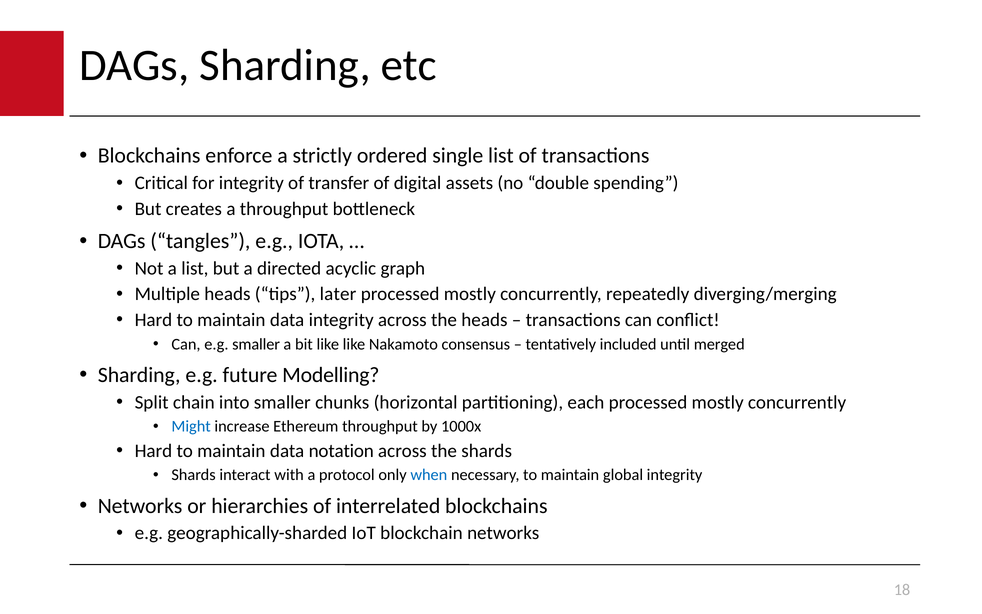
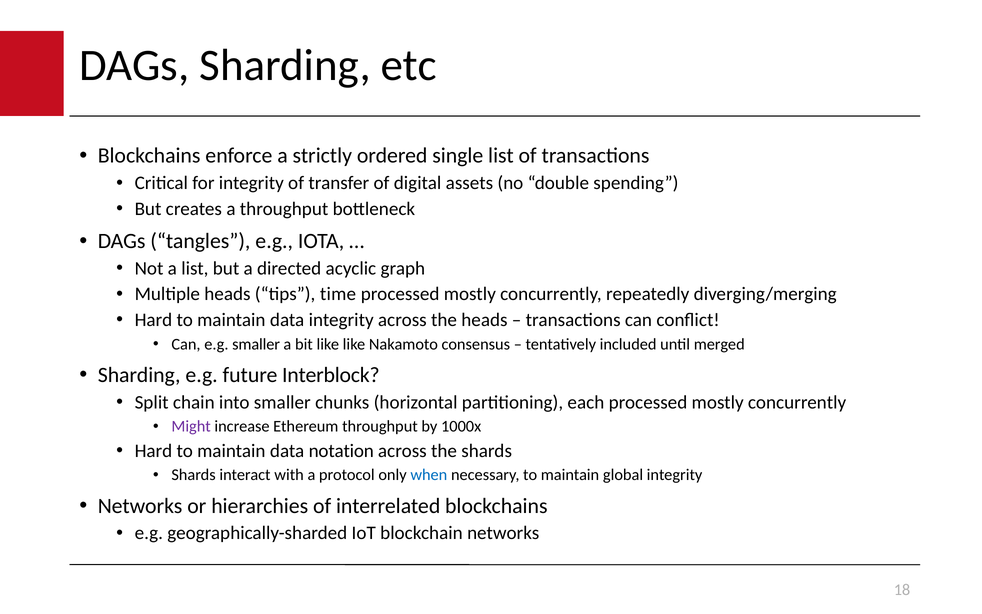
later: later -> time
Modelling: Modelling -> Interblock
Might colour: blue -> purple
